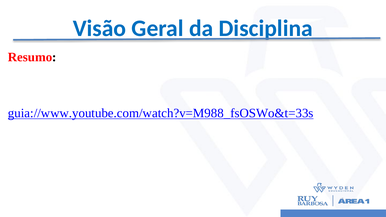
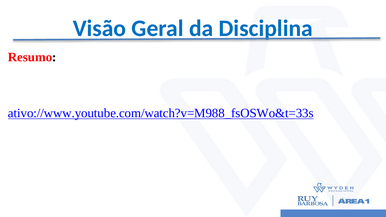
guia://www.youtube.com/watch?v=M988_fsOSWo&t=33s: guia://www.youtube.com/watch?v=M988_fsOSWo&t=33s -> ativo://www.youtube.com/watch?v=M988_fsOSWo&t=33s
